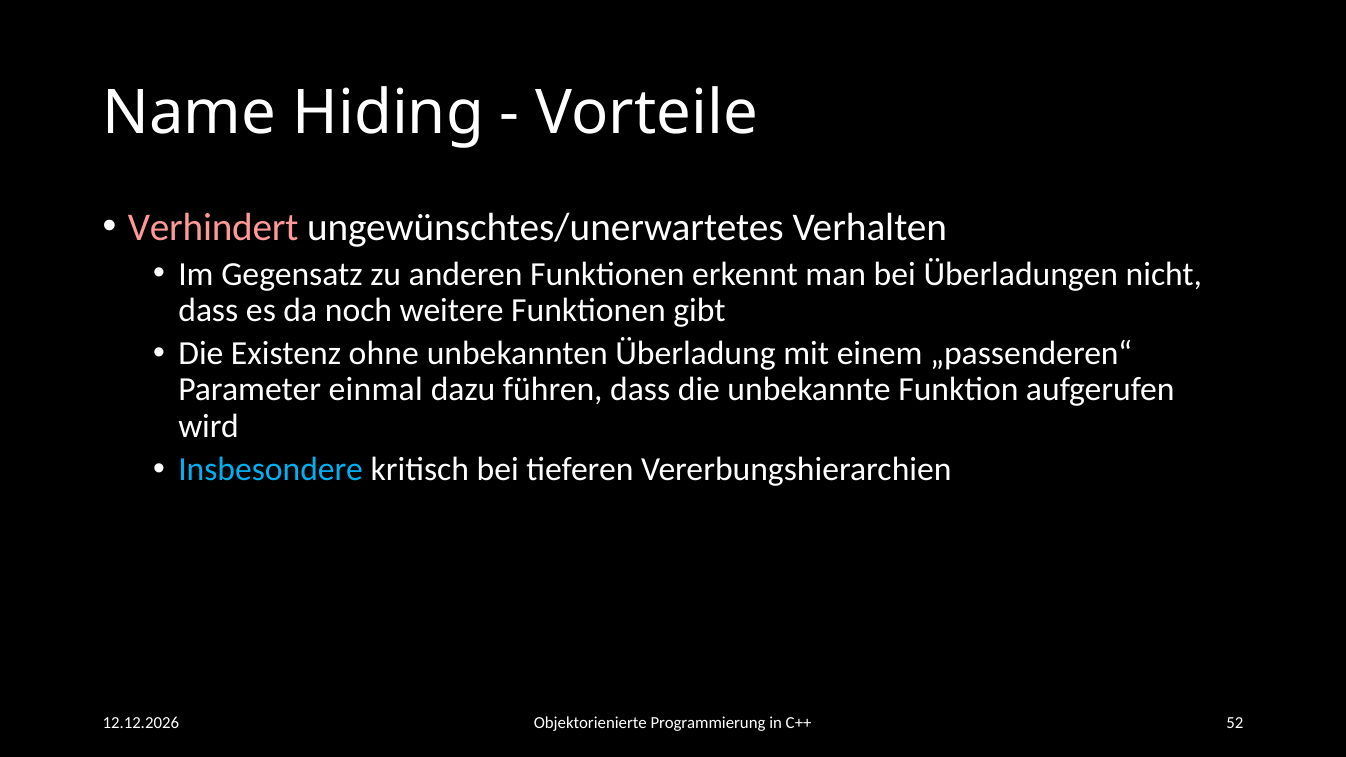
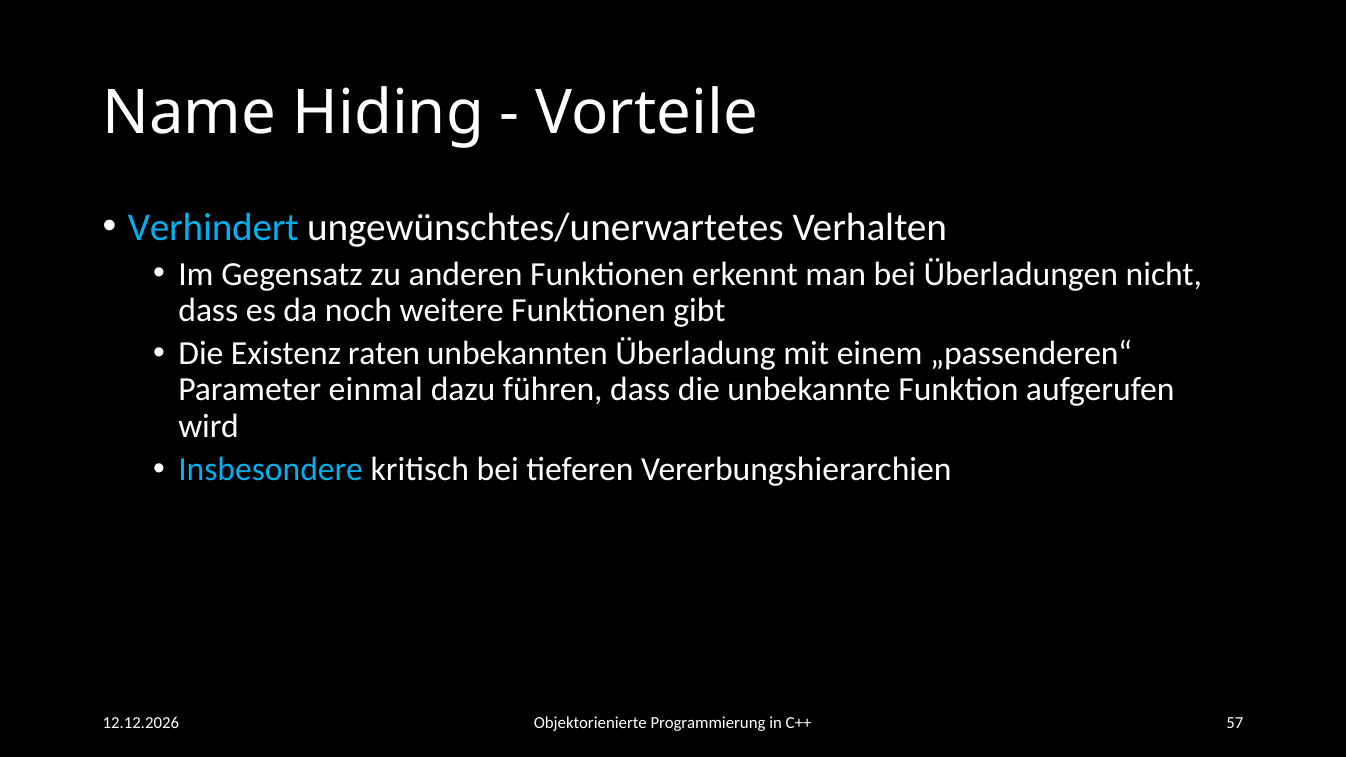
Verhindert colour: pink -> light blue
ohne: ohne -> raten
52: 52 -> 57
